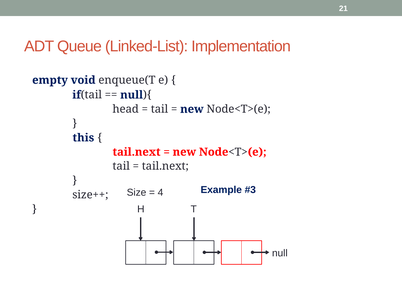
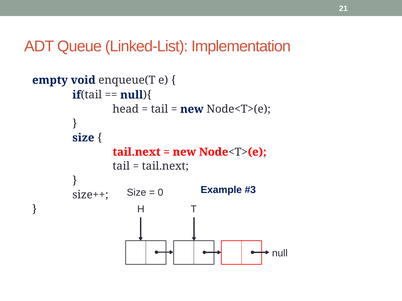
this at (83, 138): this -> size
4: 4 -> 0
